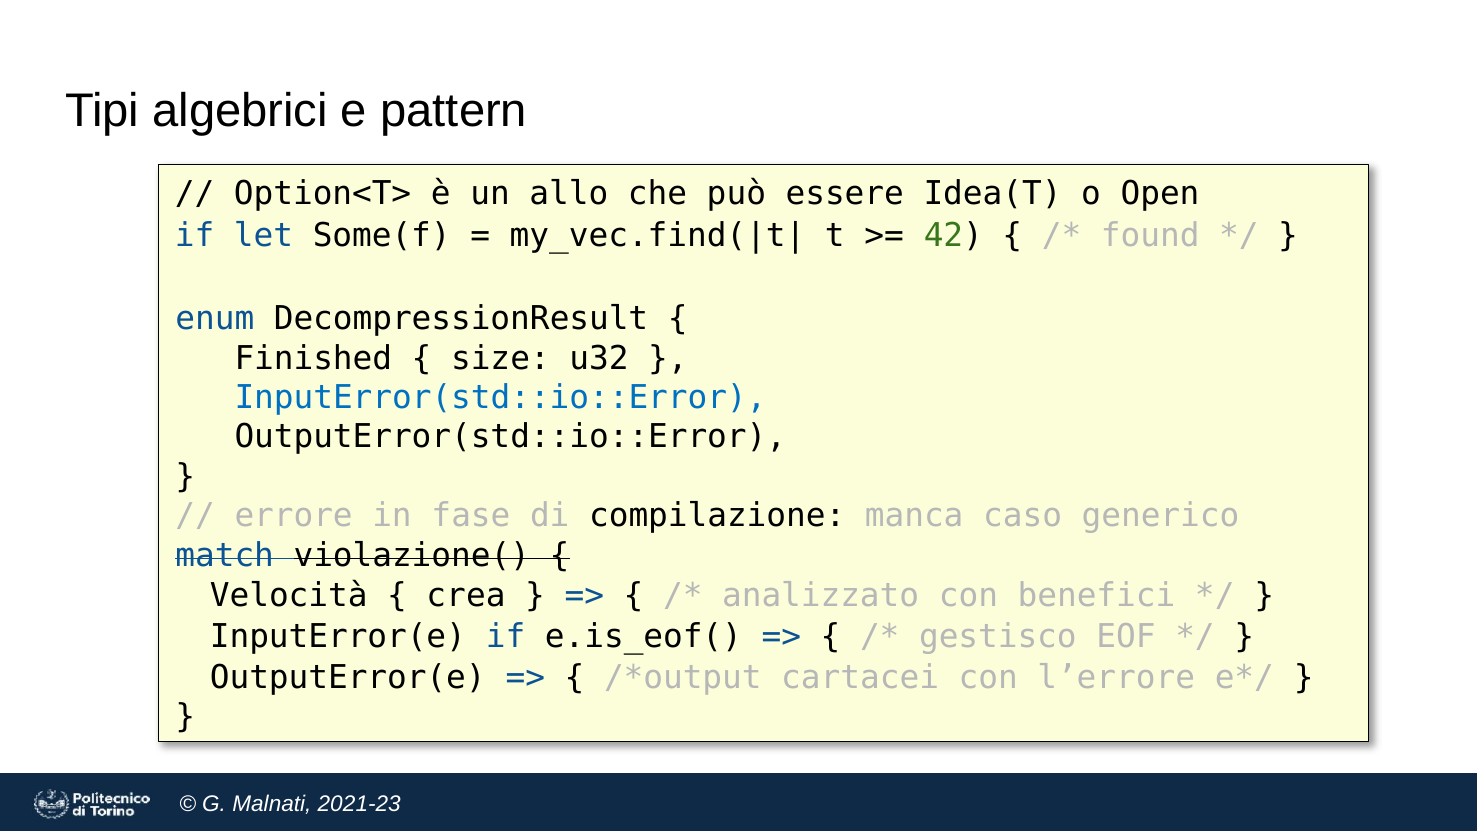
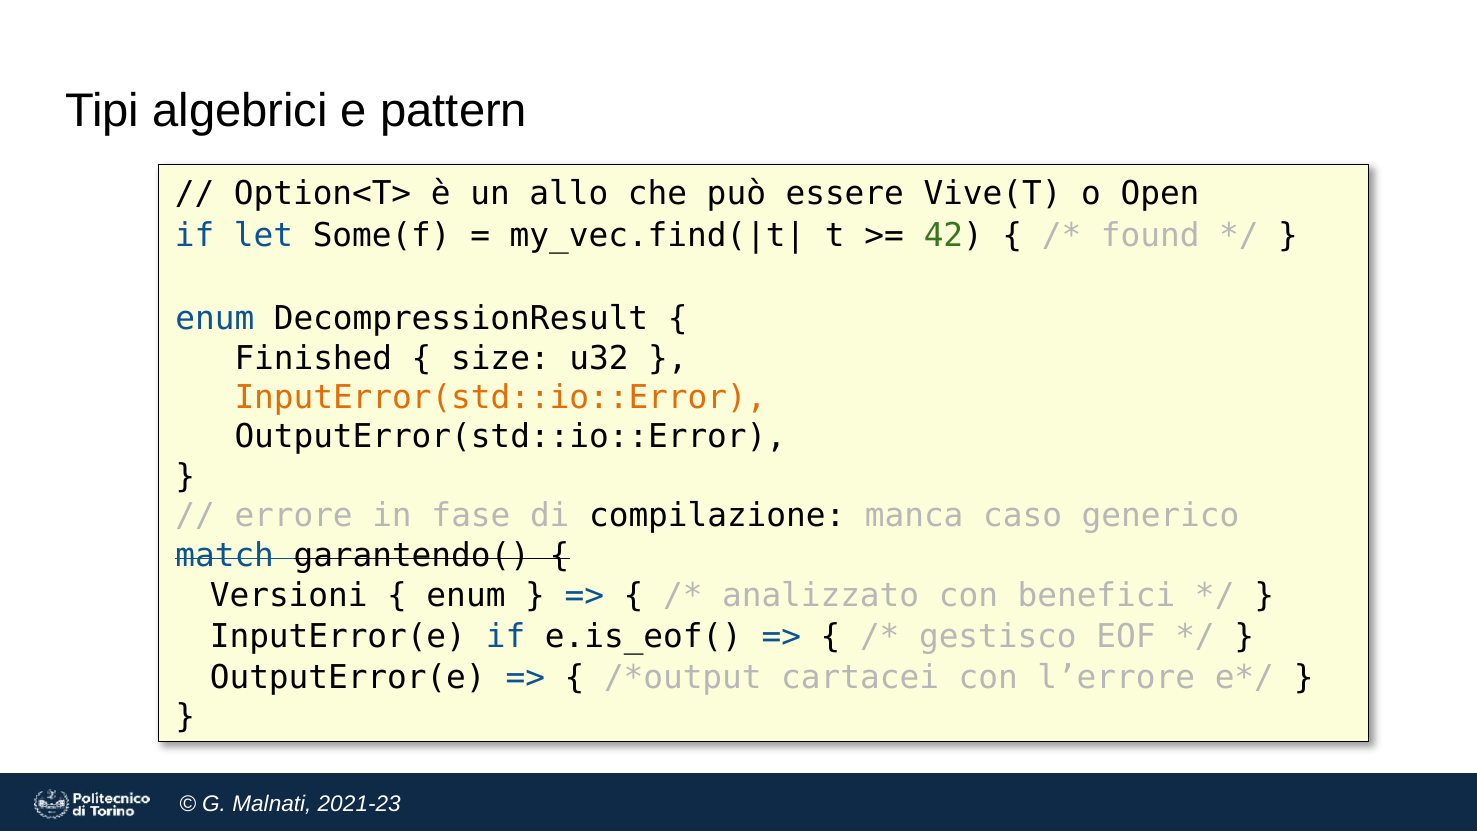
Idea(T: Idea(T -> Vive(T
InputError(std::io::Error colour: blue -> orange
violazione(: violazione( -> garantendo(
Velocità: Velocità -> Versioni
crea at (466, 596): crea -> enum
